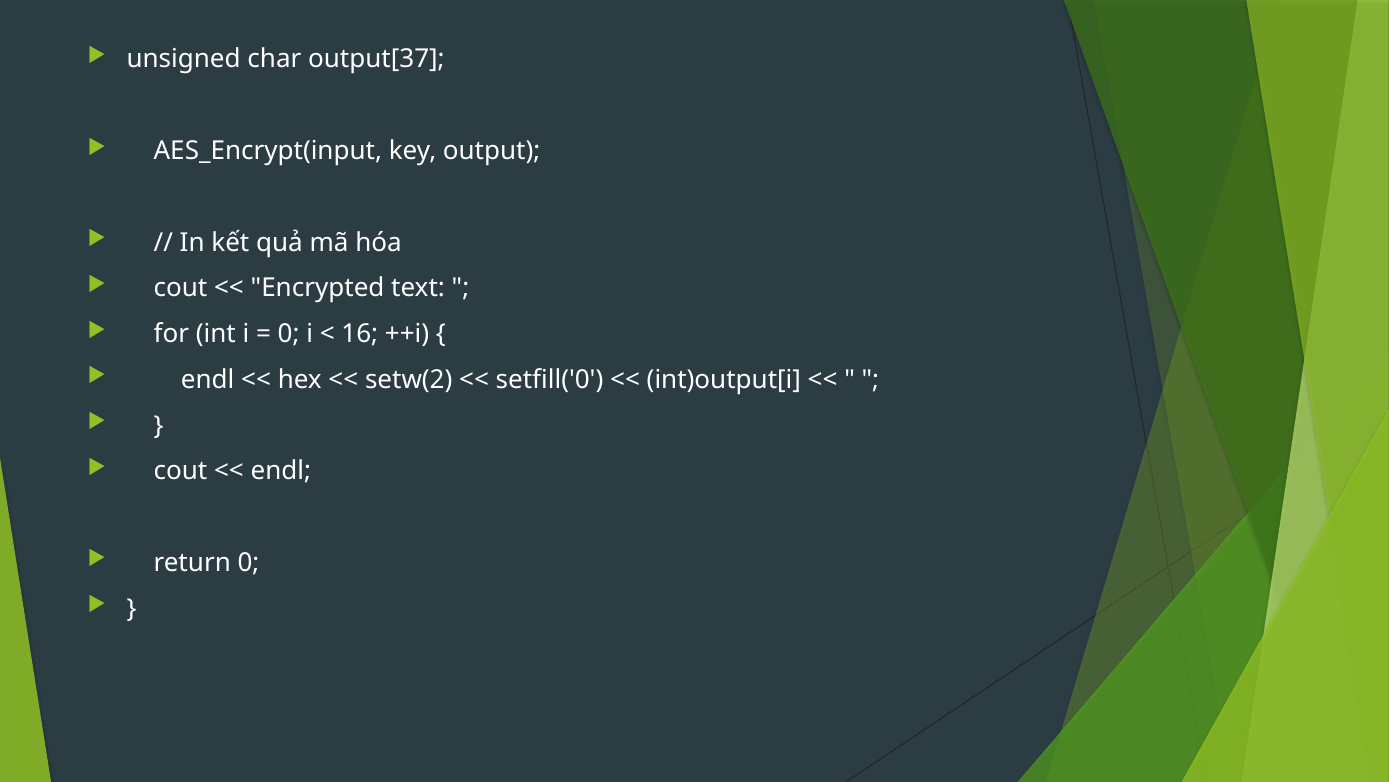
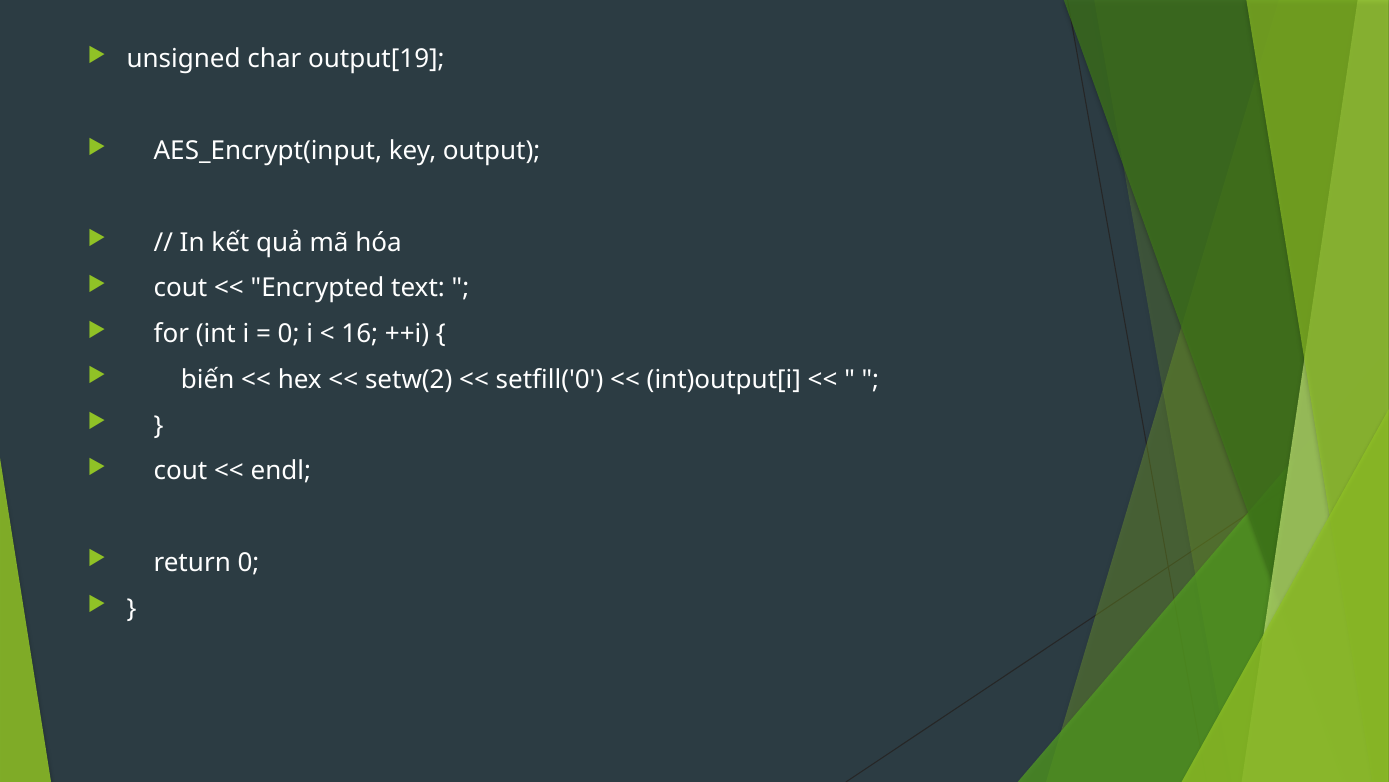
output[37: output[37 -> output[19
endl at (208, 379): endl -> biến
